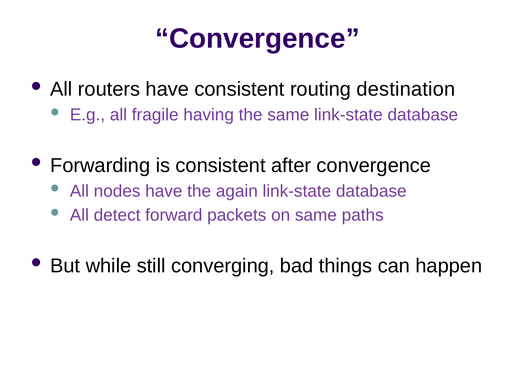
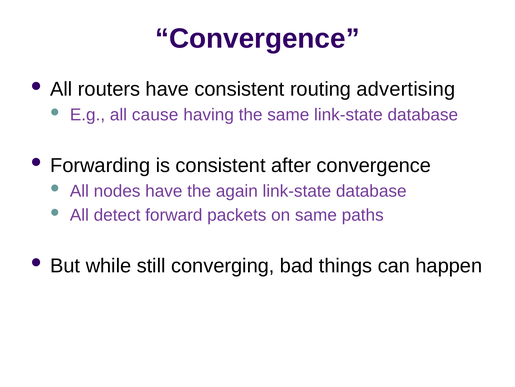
destination: destination -> advertising
fragile: fragile -> cause
